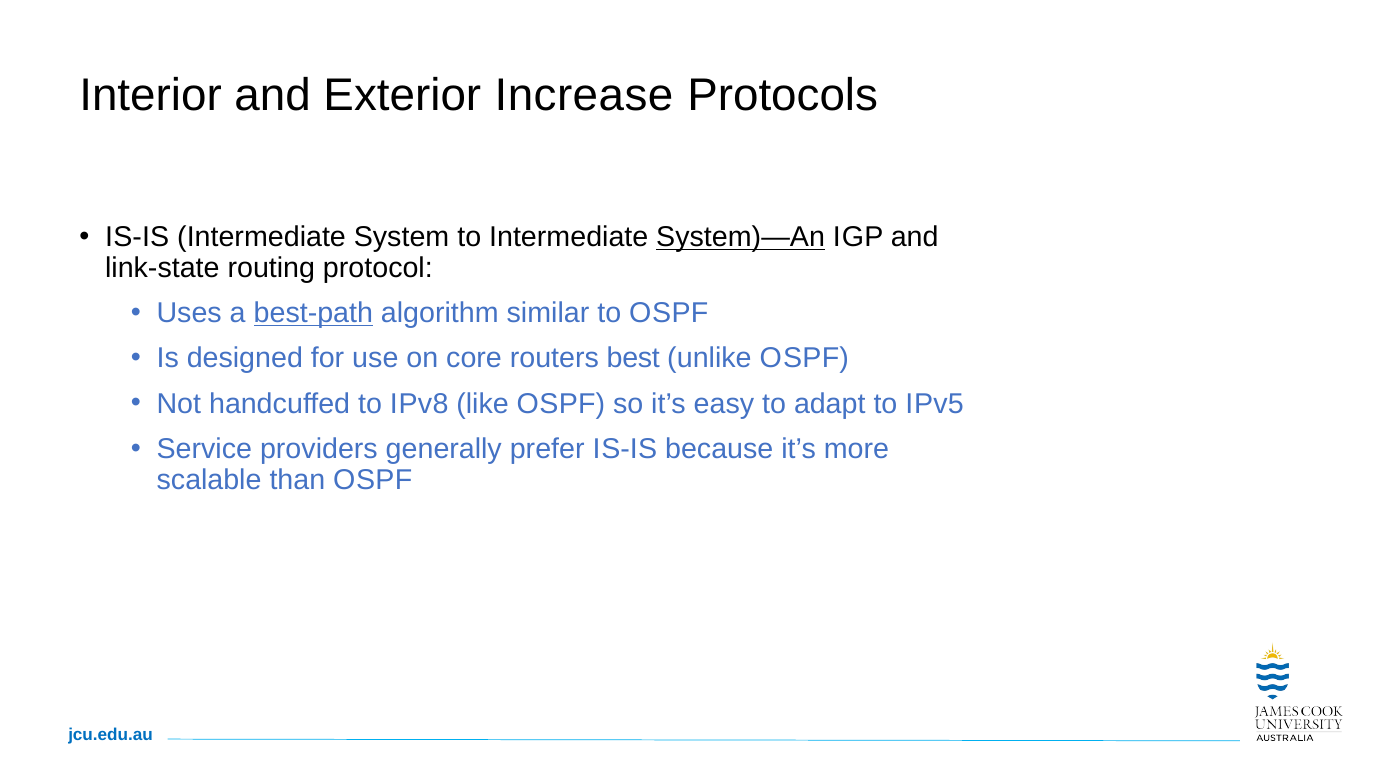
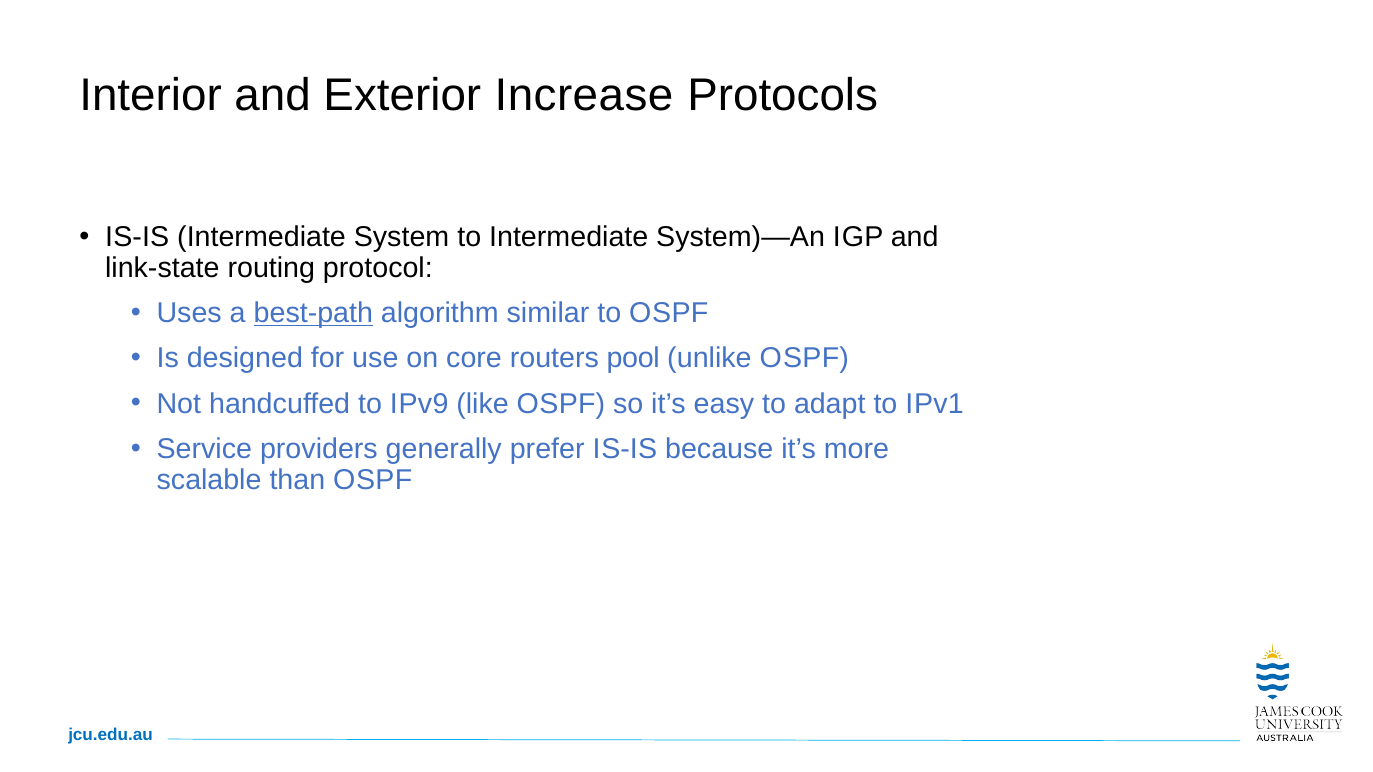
System)—An underline: present -> none
best: best -> pool
8: 8 -> 9
5: 5 -> 1
